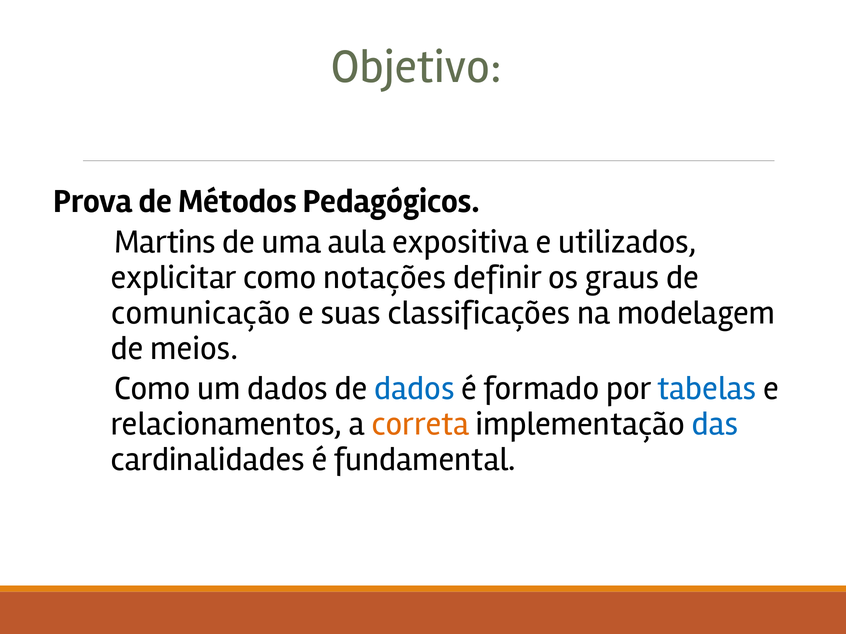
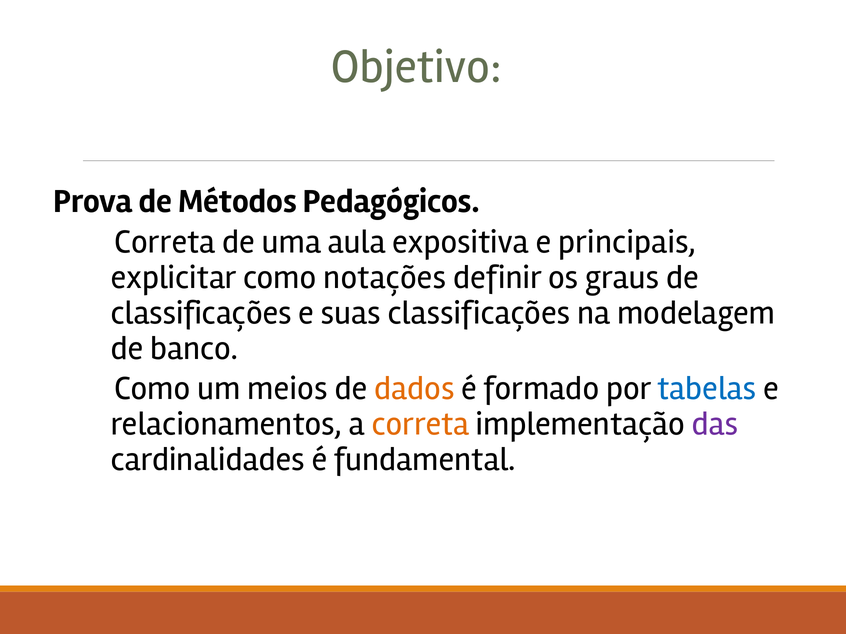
Martins at (165, 242): Martins -> Correta
utilizados: utilizados -> principais
comunicação at (201, 313): comunicação -> classificações
meios: meios -> banco
um dados: dados -> meios
dados at (414, 389) colour: blue -> orange
das colour: blue -> purple
